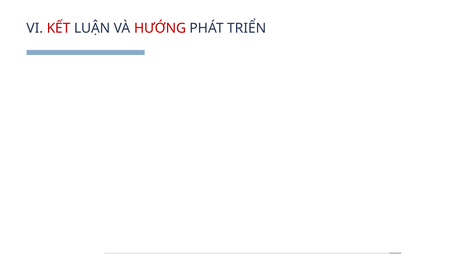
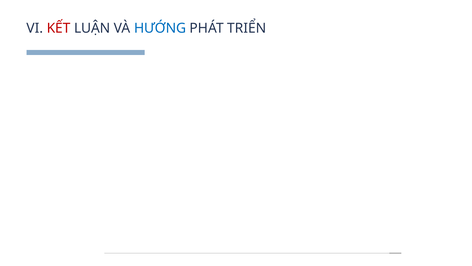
HƯỚNG colour: red -> blue
